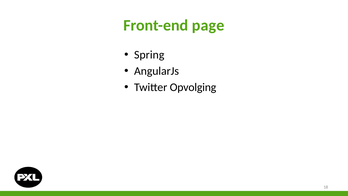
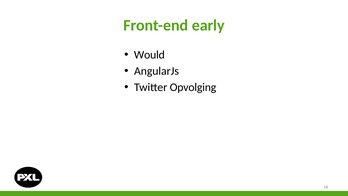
page: page -> early
Spring: Spring -> Would
